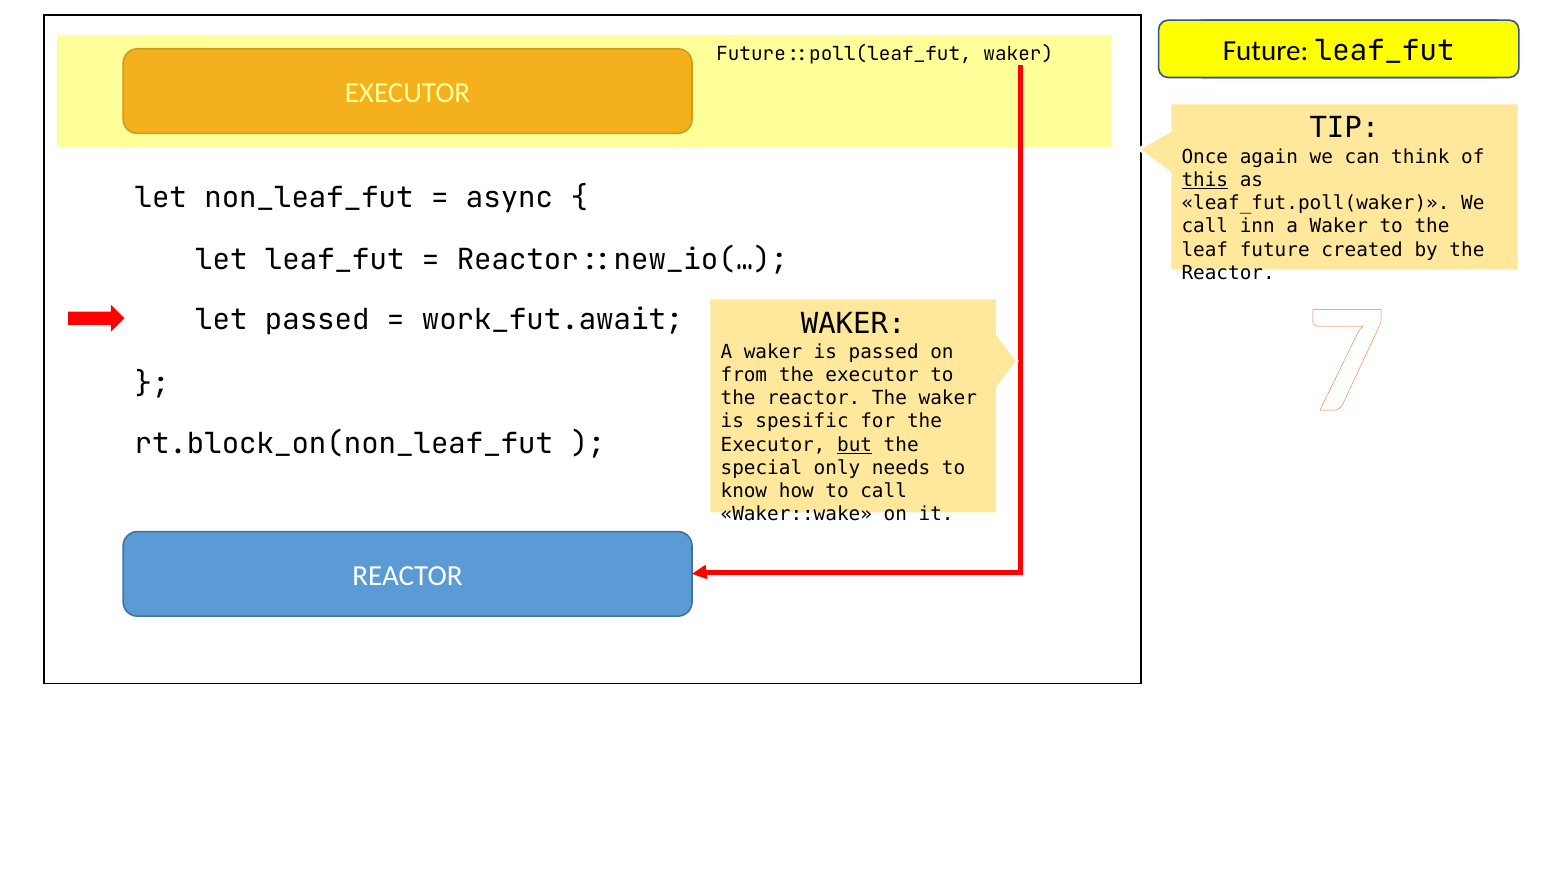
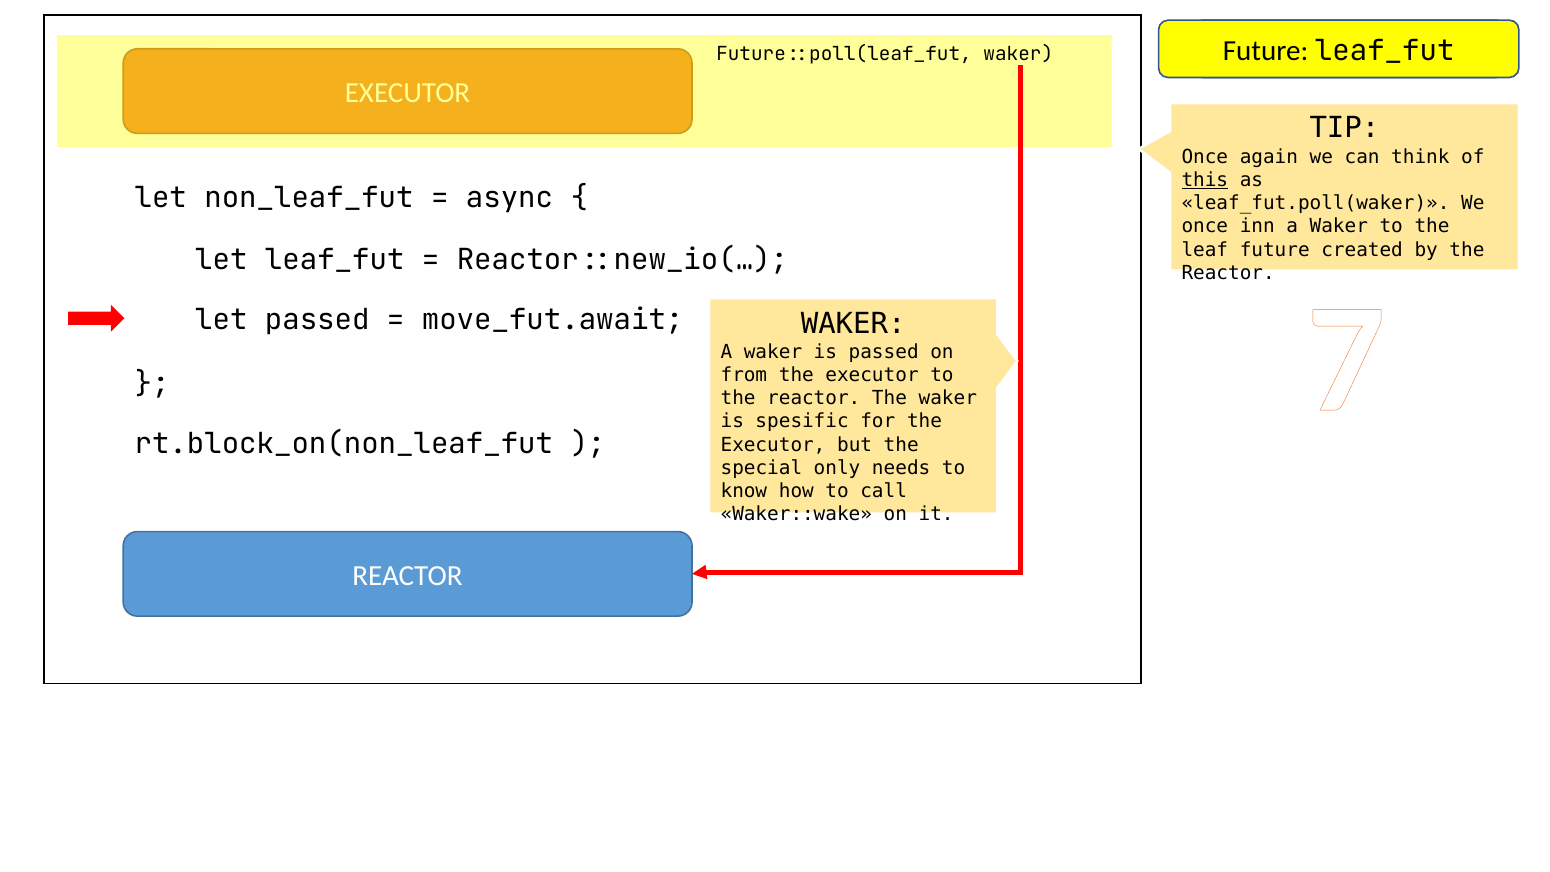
call at (1205, 226): call -> once
work_fut.await: work_fut.await -> move_fut.await
but underline: present -> none
